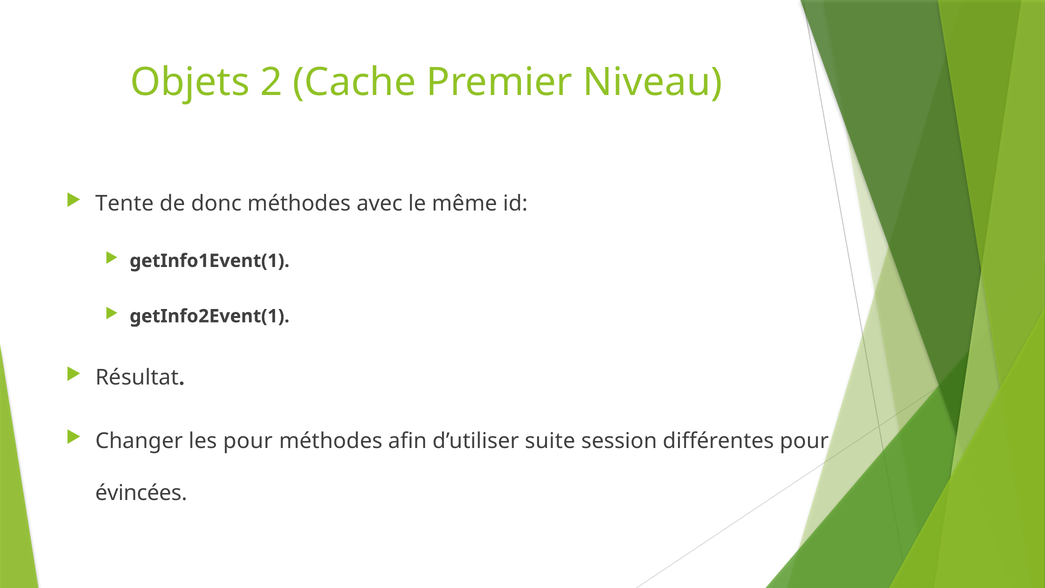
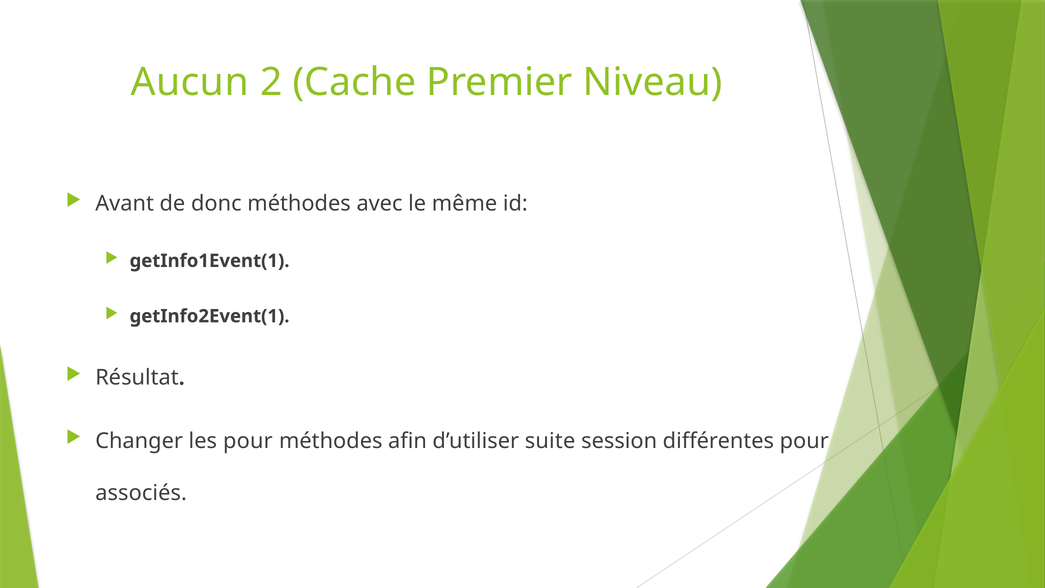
Objets: Objets -> Aucun
Tente: Tente -> Avant
évincées: évincées -> associés
